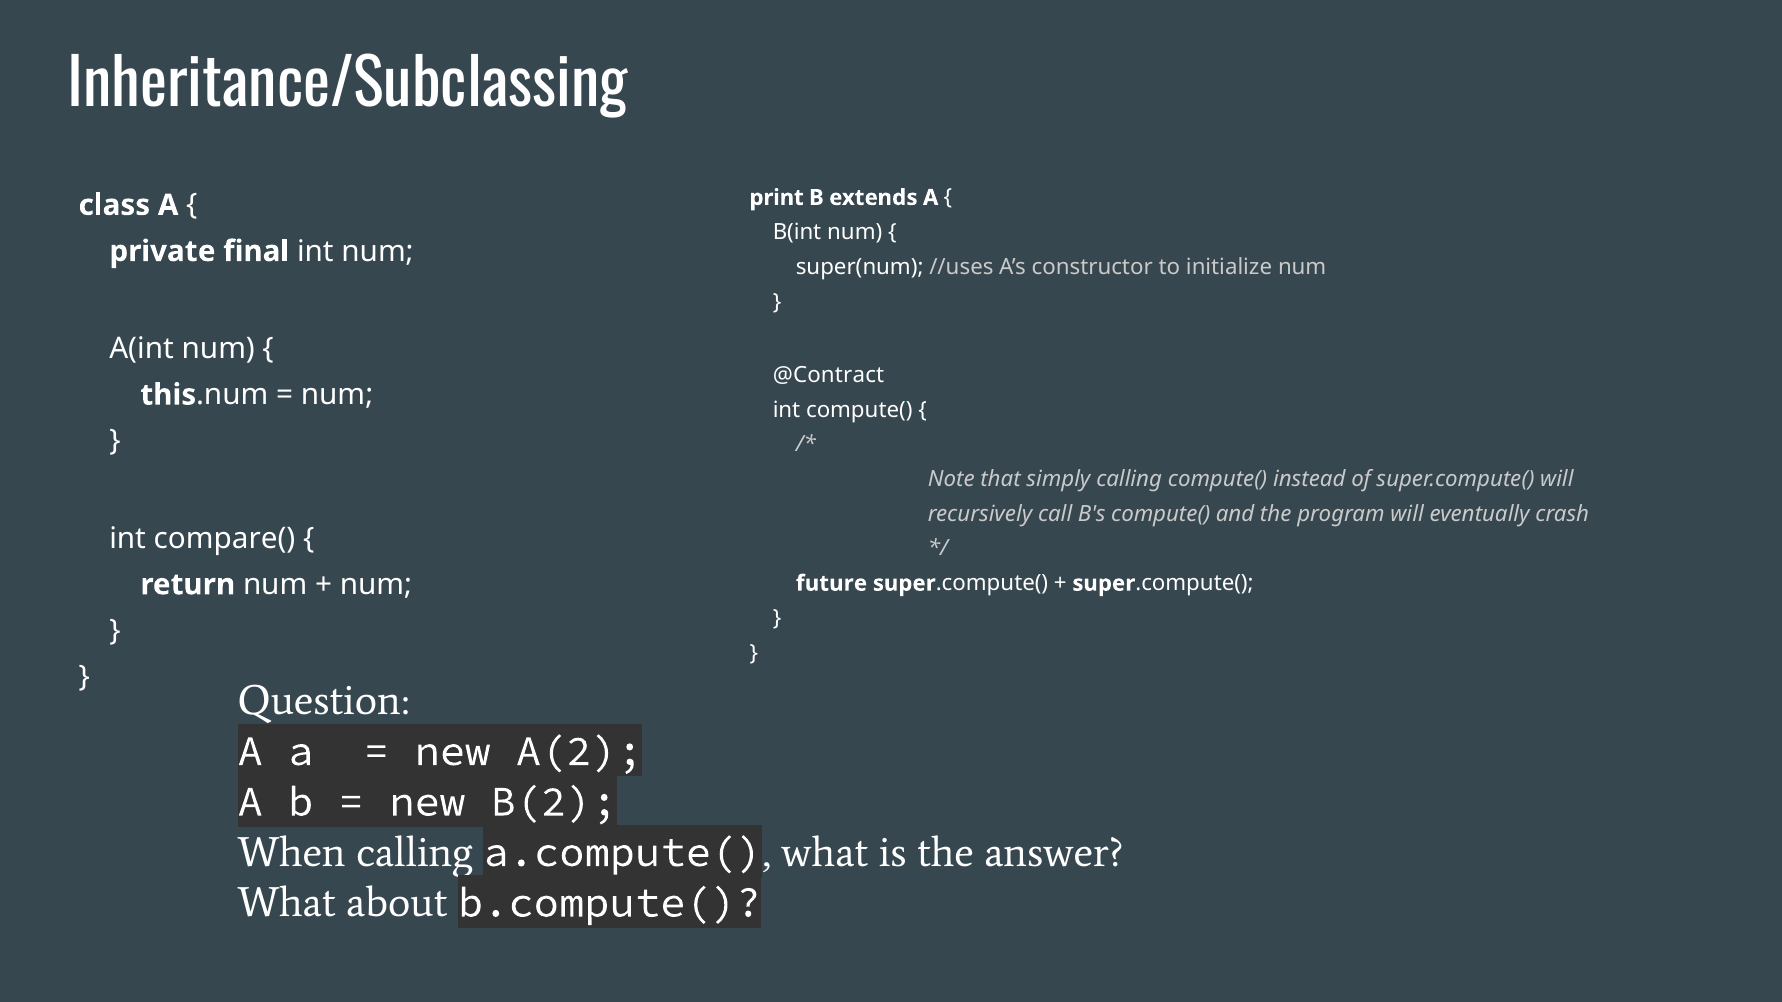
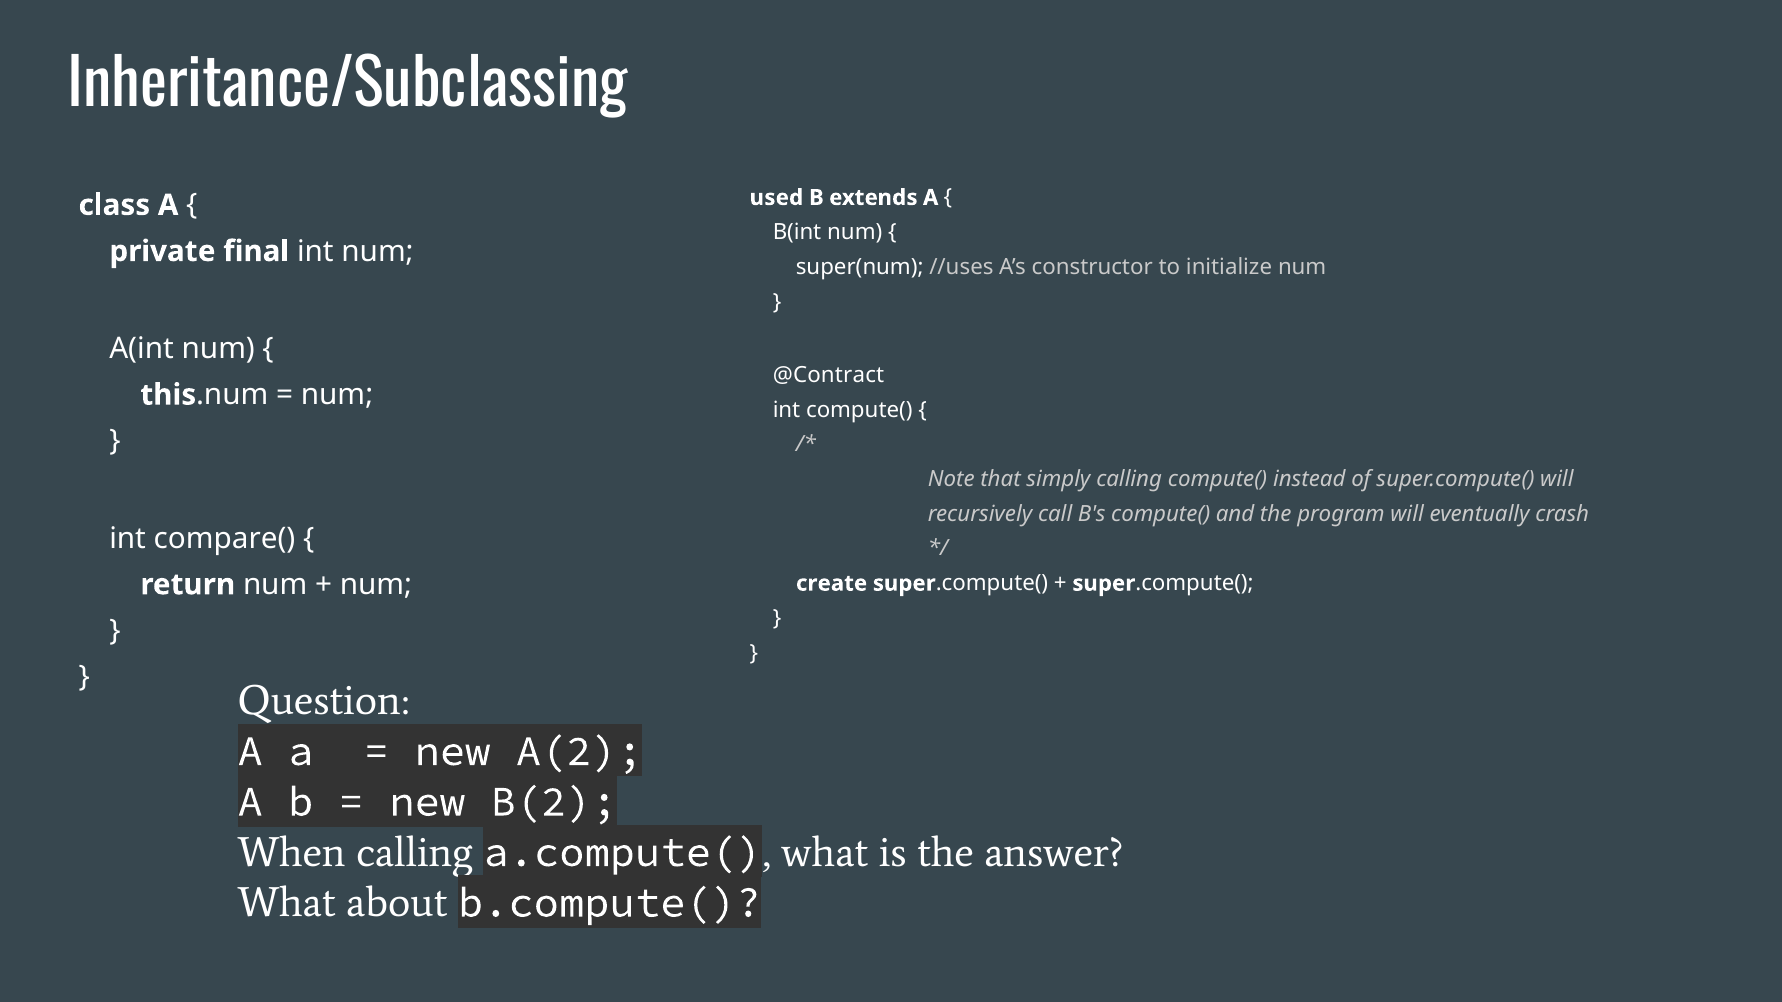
print: print -> used
future: future -> create
